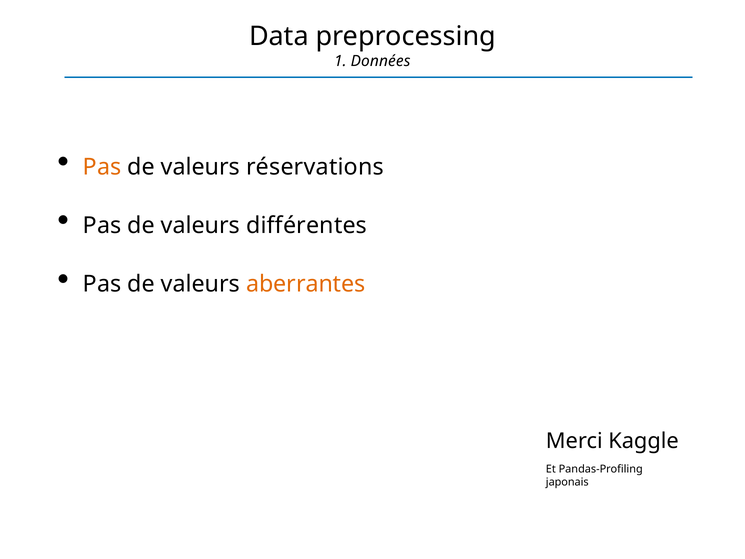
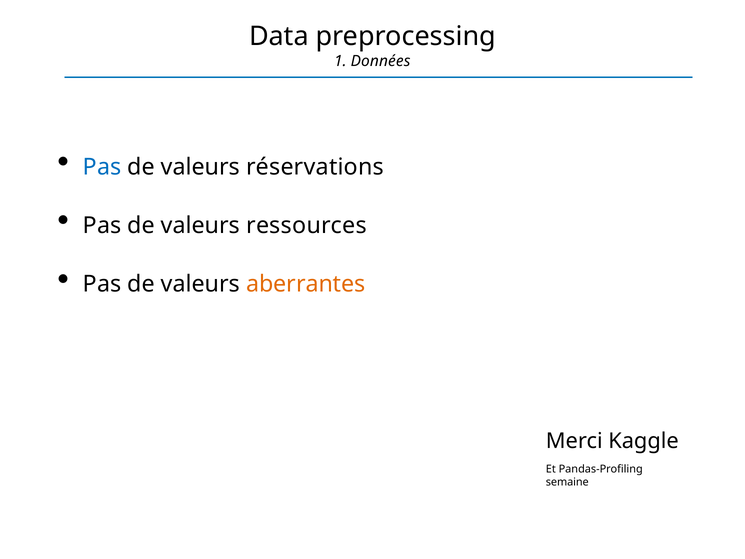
Pas at (102, 167) colour: orange -> blue
différentes: différentes -> ressources
japonais: japonais -> semaine
